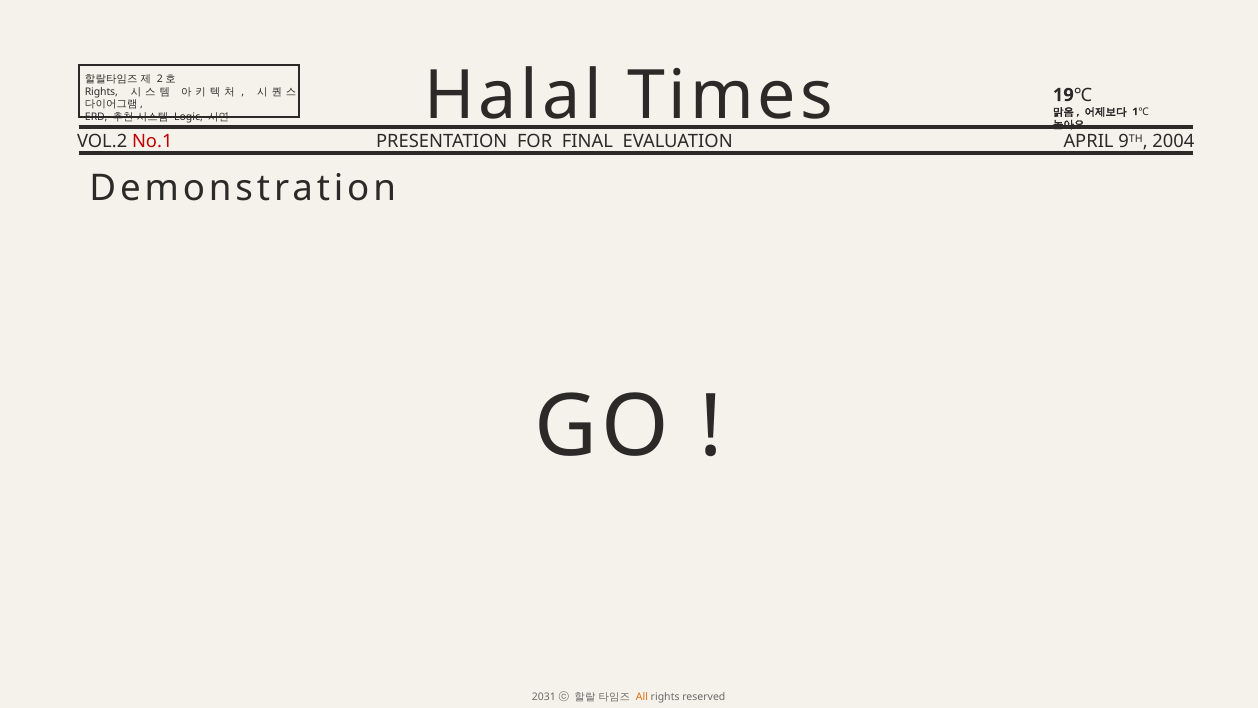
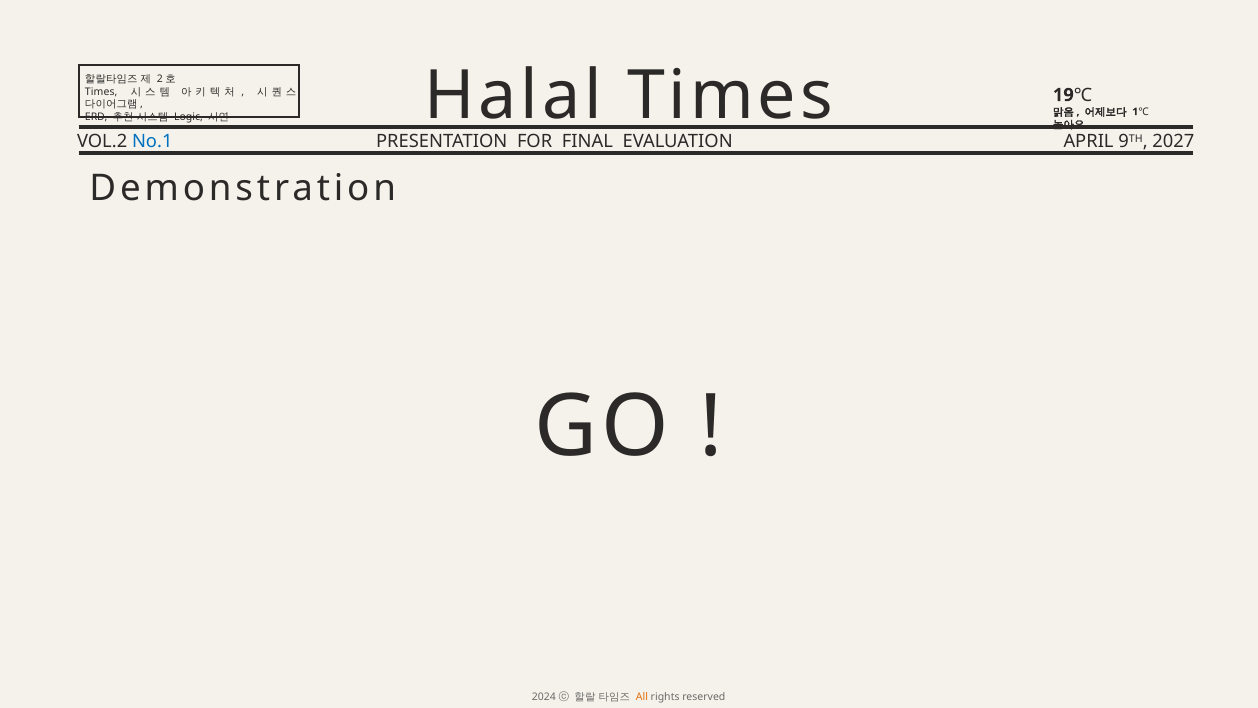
Rights at (101, 92): Rights -> Times
No.1 colour: red -> blue
2004: 2004 -> 2027
2031: 2031 -> 2024
